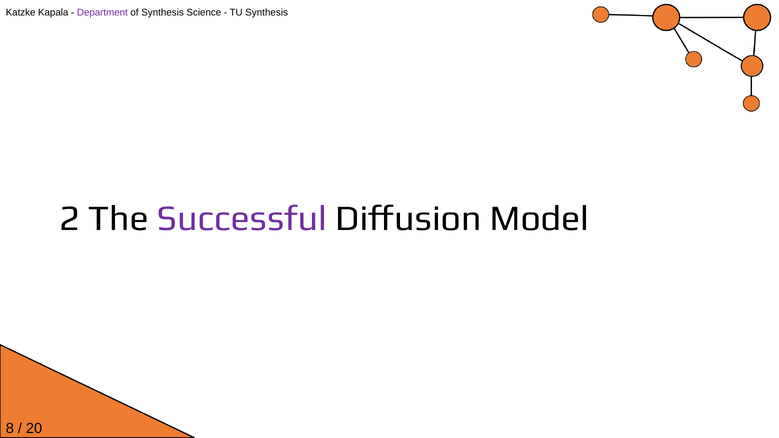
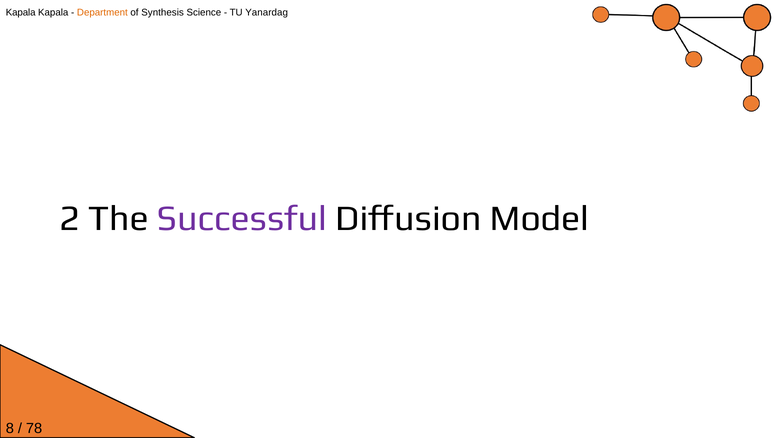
Katzke at (21, 12): Katzke -> Kapala
Department colour: purple -> orange
TU Synthesis: Synthesis -> Yanardag
20: 20 -> 78
